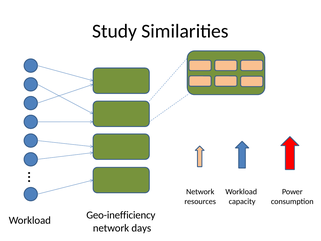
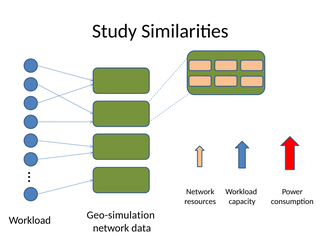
Geo-inefficiency: Geo-inefficiency -> Geo-simulation
days: days -> data
